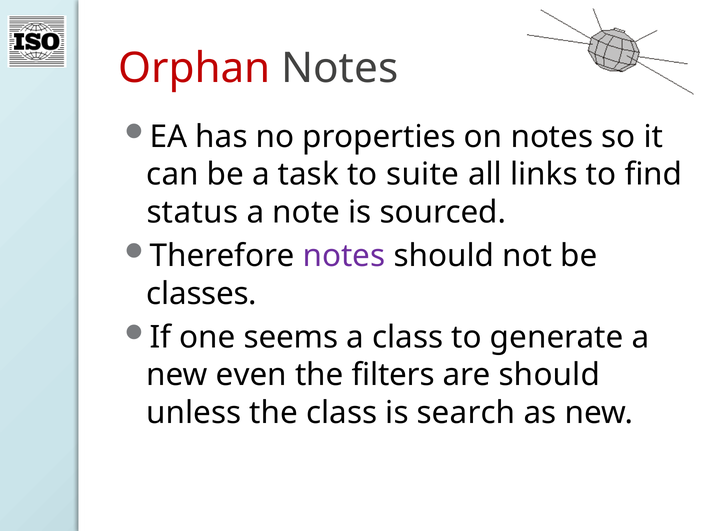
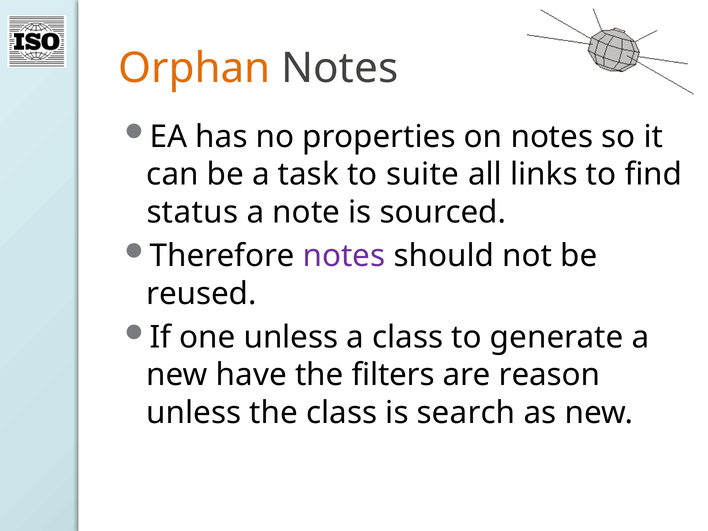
Orphan colour: red -> orange
classes: classes -> reused
one seems: seems -> unless
even: even -> have
are should: should -> reason
